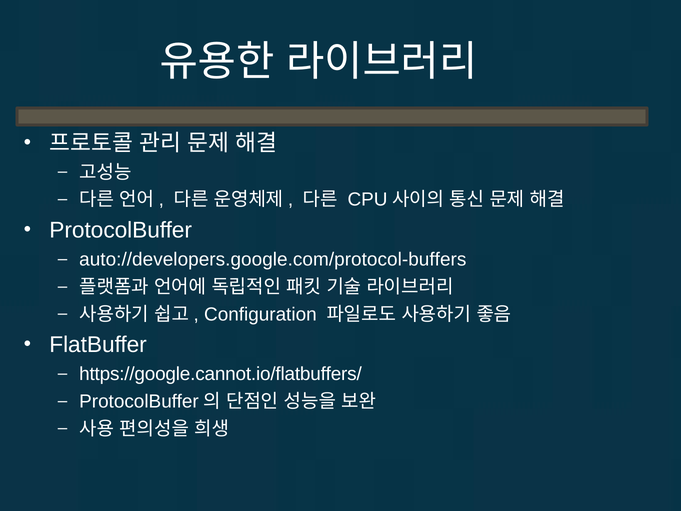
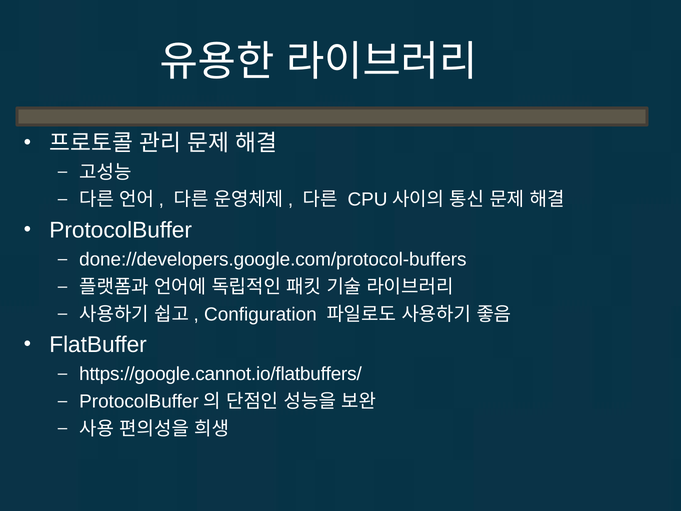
auto://developers.google.com/protocol-buffers: auto://developers.google.com/protocol-buffers -> done://developers.google.com/protocol-buffers
